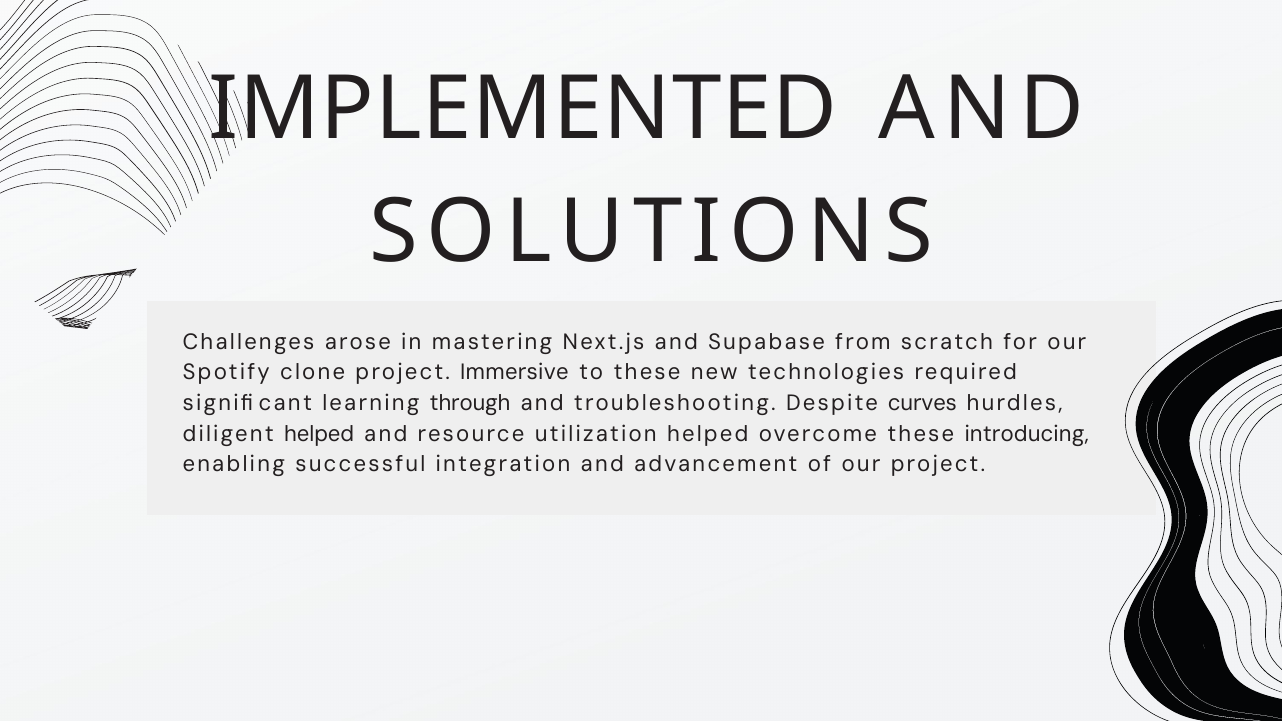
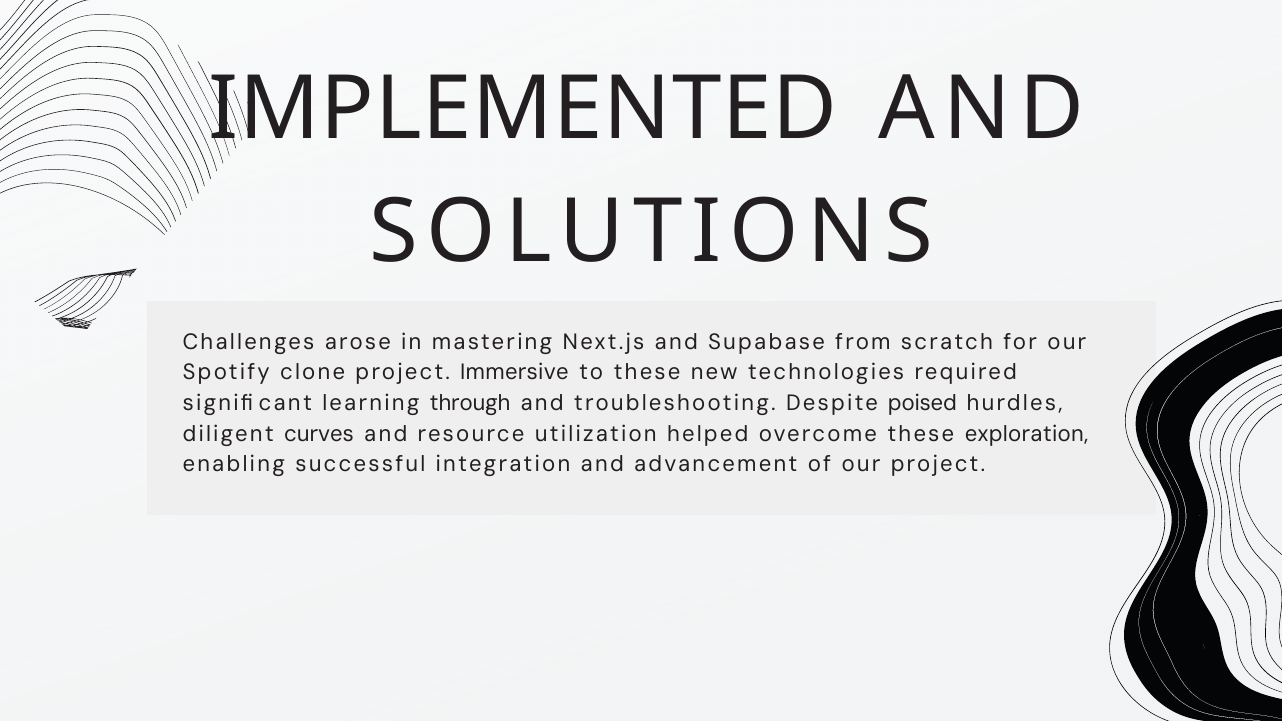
curves: curves -> poised
diligent helped: helped -> curves
introducing: introducing -> exploration
